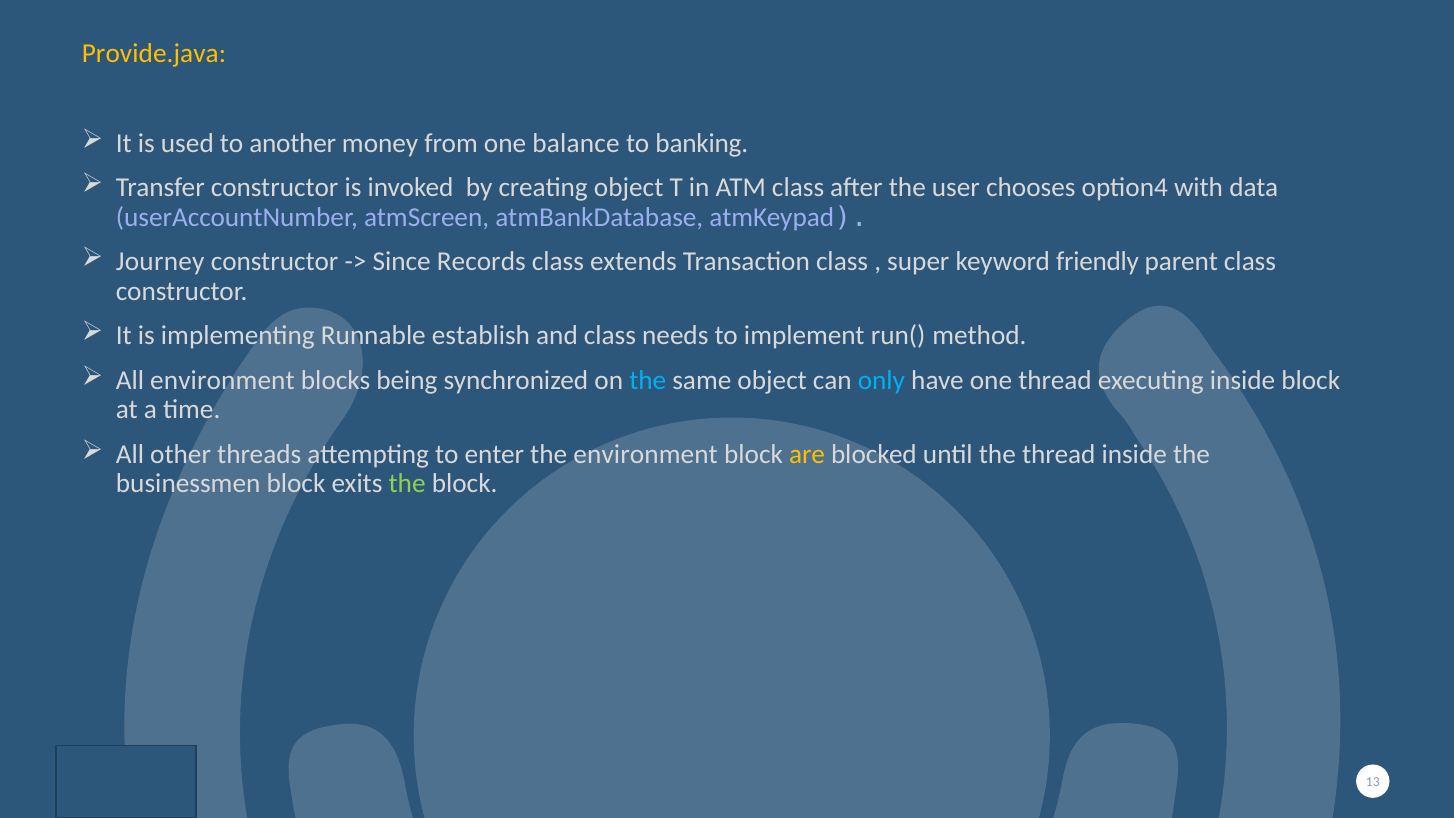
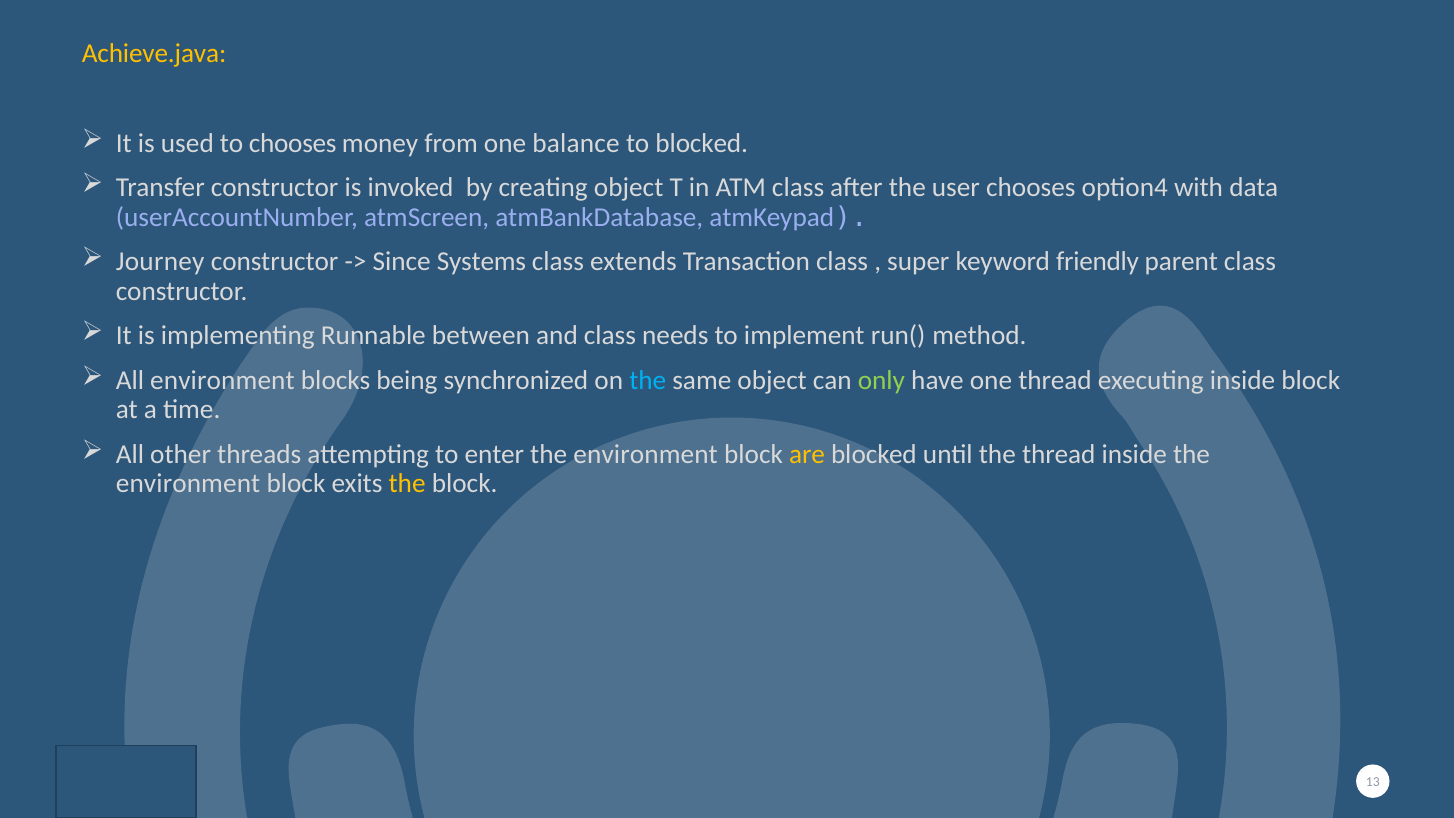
Provide.java: Provide.java -> Achieve.java
to another: another -> chooses
to banking: banking -> blocked
Records: Records -> Systems
establish: establish -> between
only colour: light blue -> light green
businessmen at (188, 484): businessmen -> environment
the at (407, 484) colour: light green -> yellow
